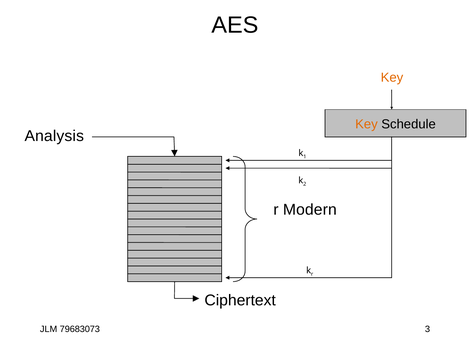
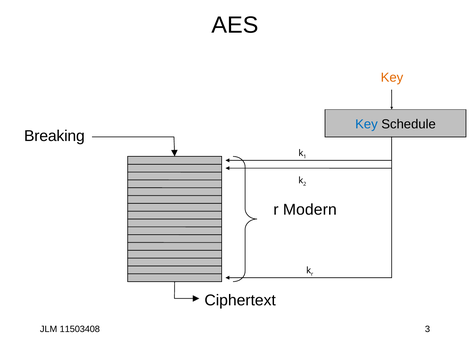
Key at (366, 124) colour: orange -> blue
Analysis: Analysis -> Breaking
79683073: 79683073 -> 11503408
